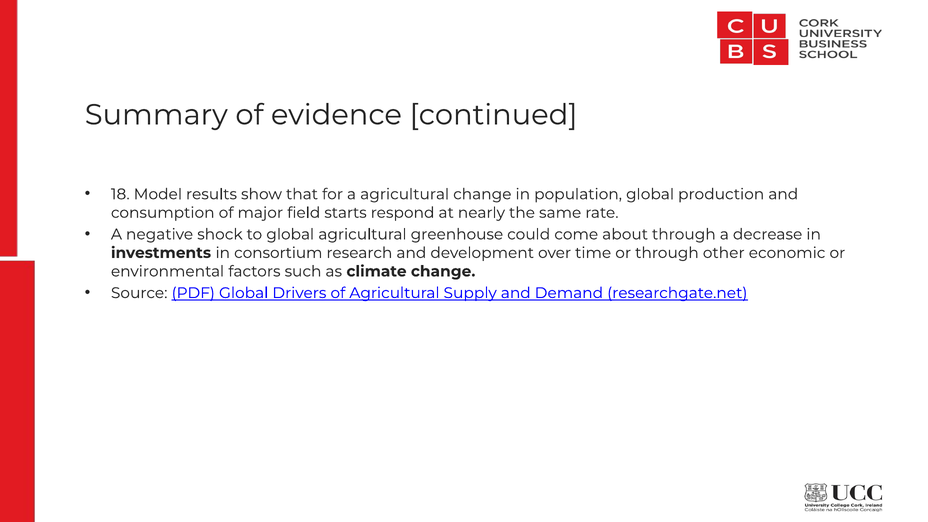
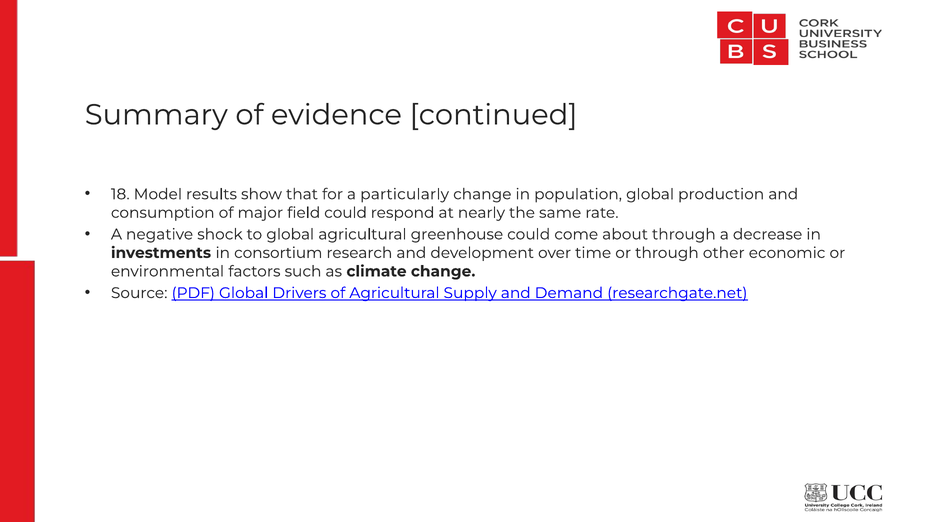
a agricultural: agricultural -> particularly
field starts: starts -> could
